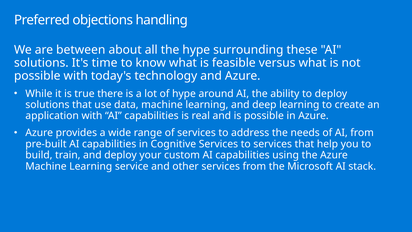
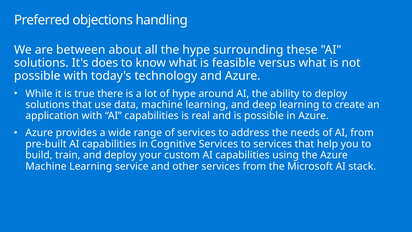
time: time -> does
